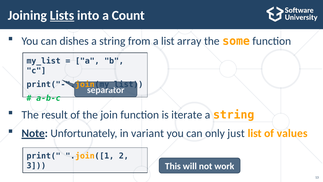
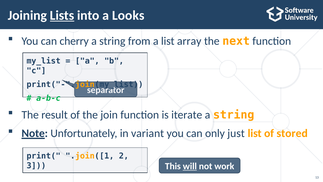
Count: Count -> Looks
dishes: dishes -> cherry
some: some -> next
values: values -> stored
will underline: none -> present
